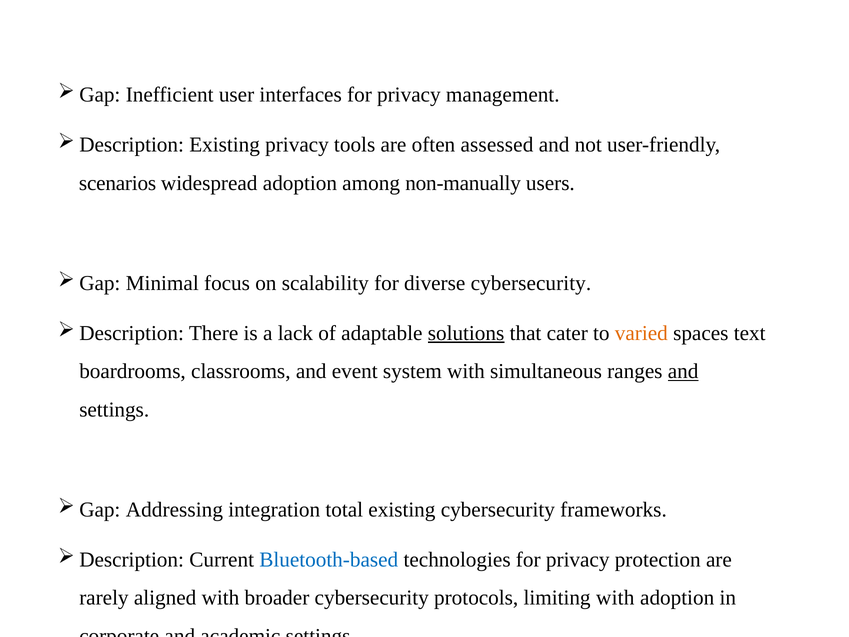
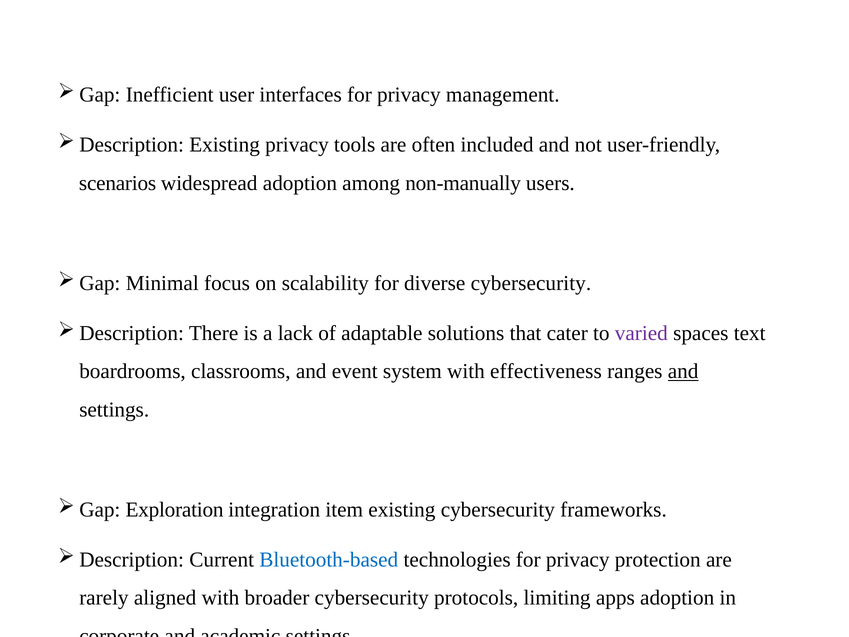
assessed: assessed -> included
solutions underline: present -> none
varied colour: orange -> purple
simultaneous: simultaneous -> effectiveness
Addressing: Addressing -> Exploration
total: total -> item
limiting with: with -> apps
